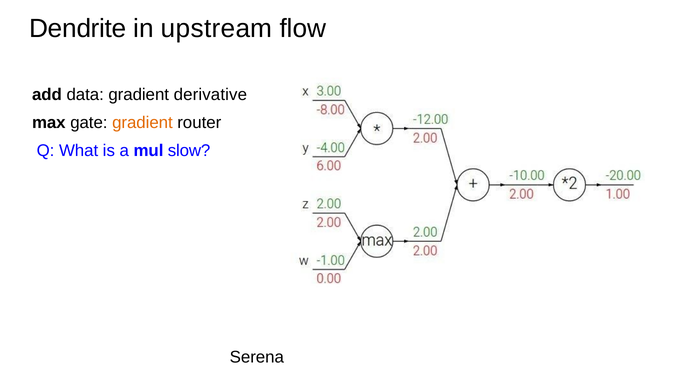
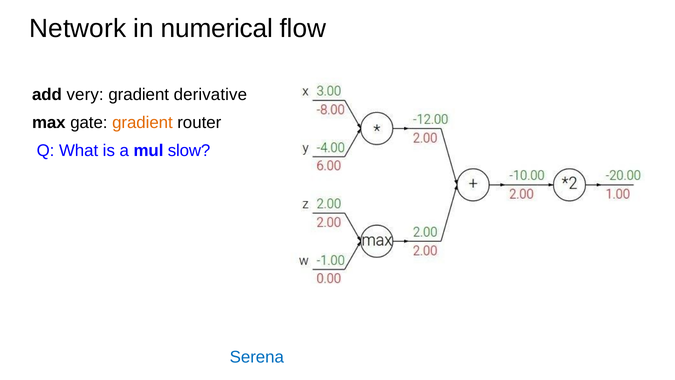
Dendrite: Dendrite -> Network
upstream: upstream -> numerical
data: data -> very
Serena colour: black -> blue
